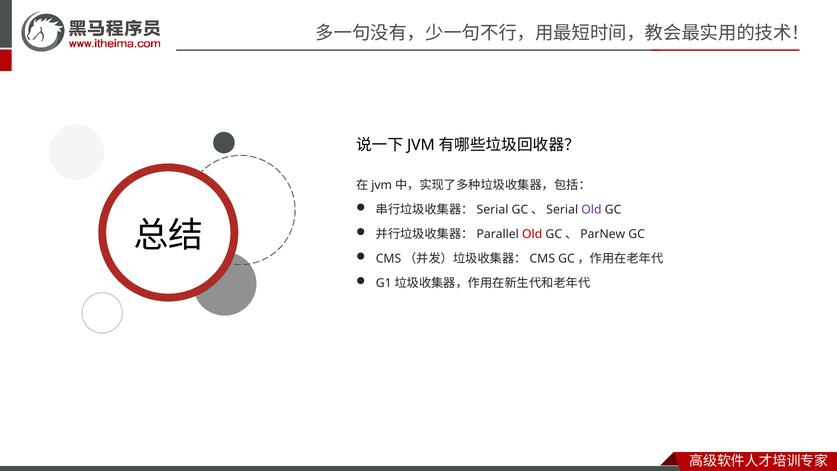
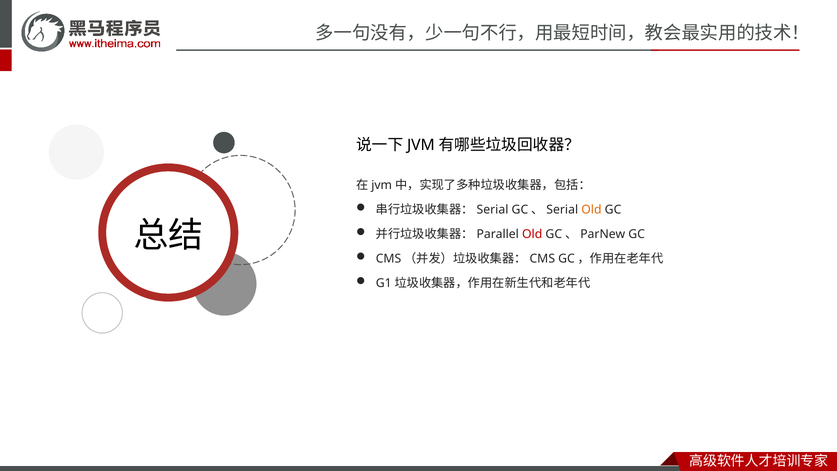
Old at (591, 210) colour: purple -> orange
